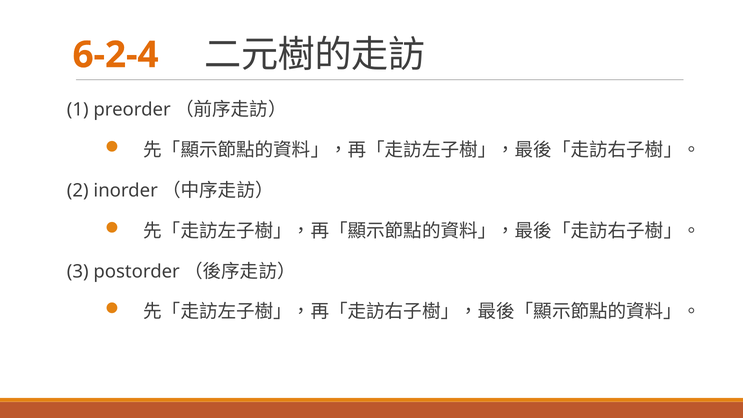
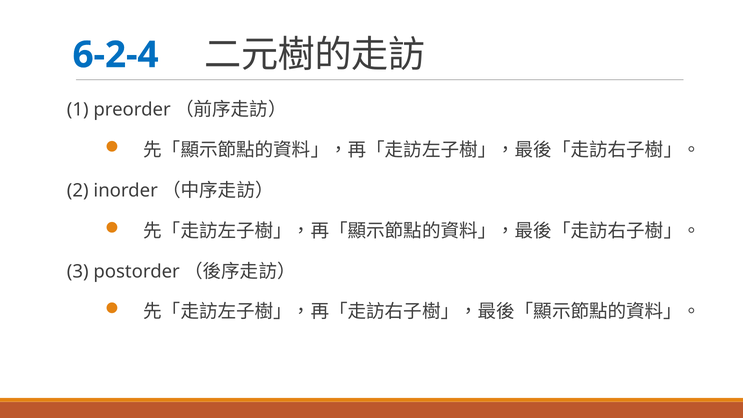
6-2-4 colour: orange -> blue
